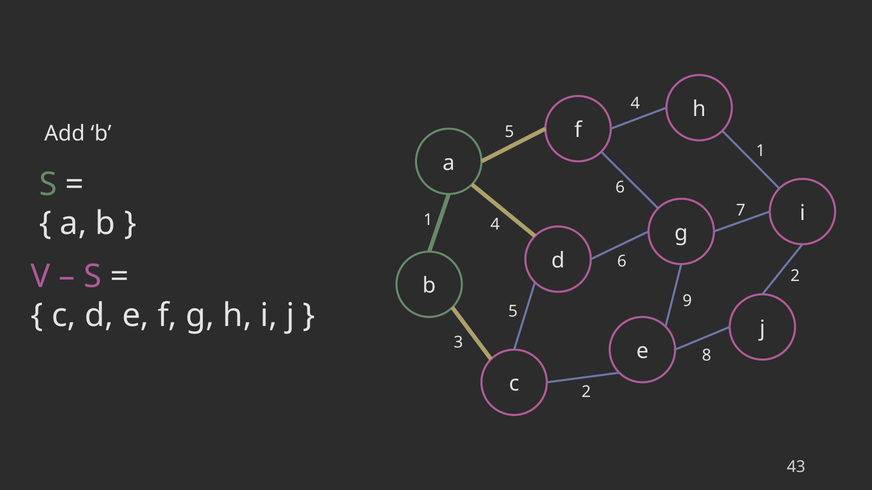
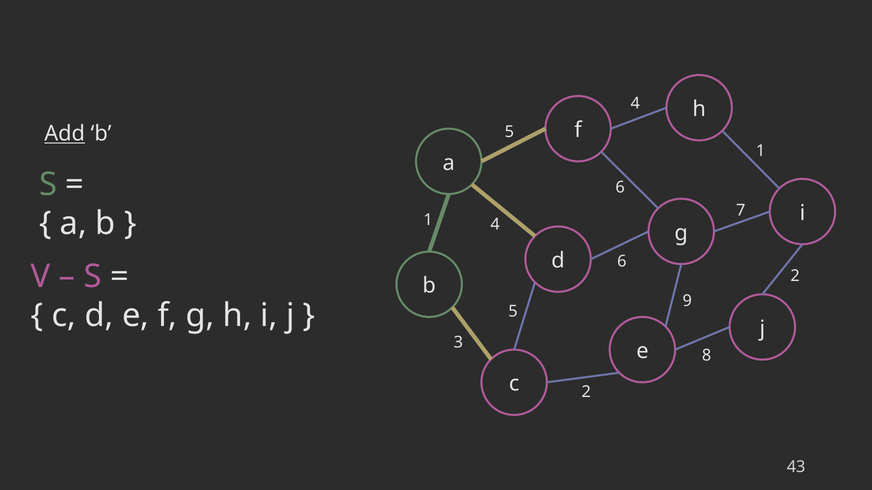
Add underline: none -> present
